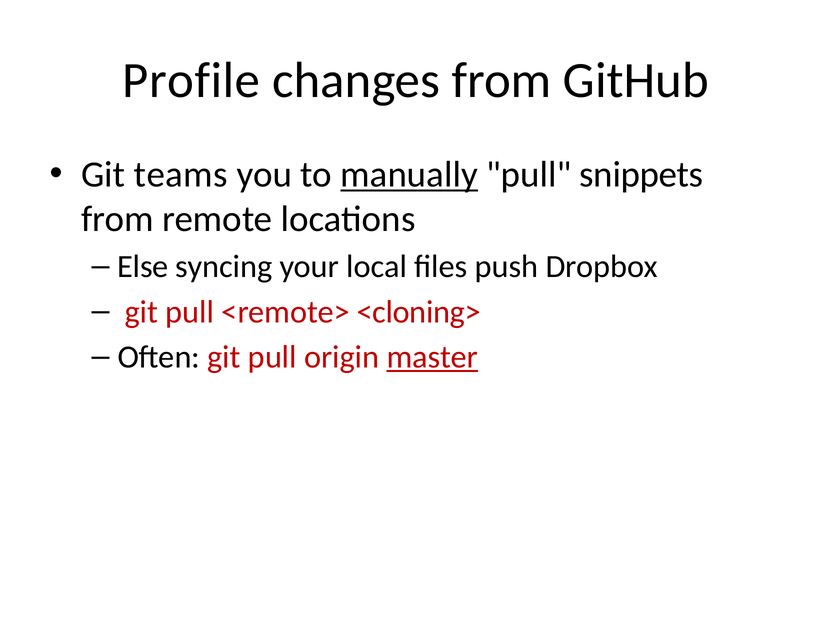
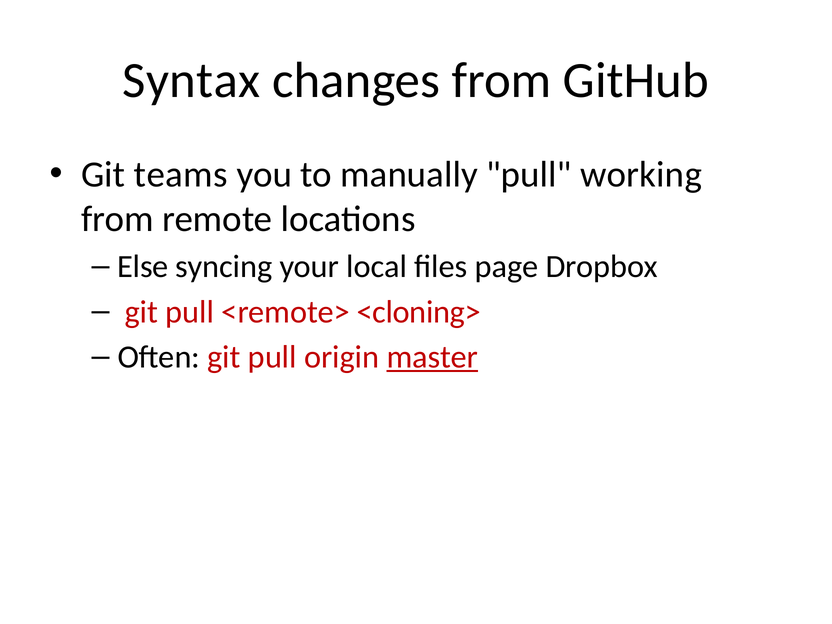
Profile: Profile -> Syntax
manually underline: present -> none
snippets: snippets -> working
push: push -> page
